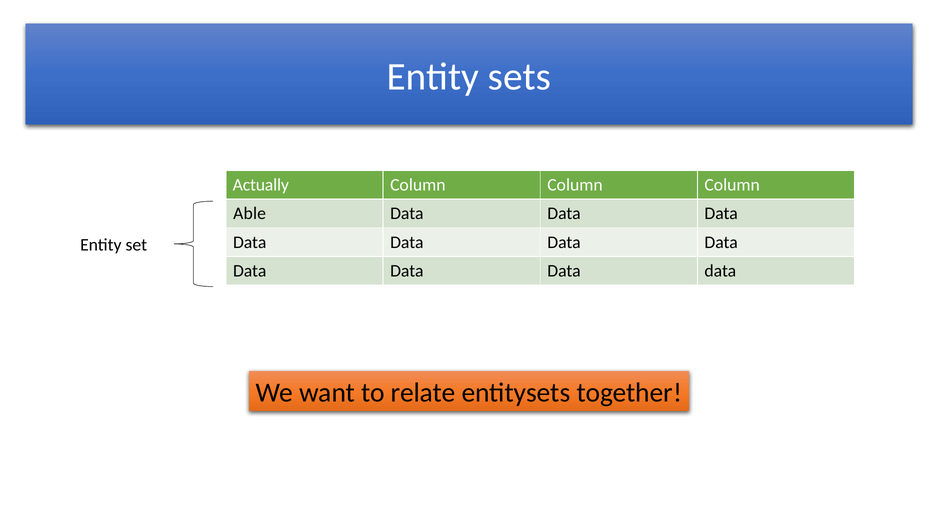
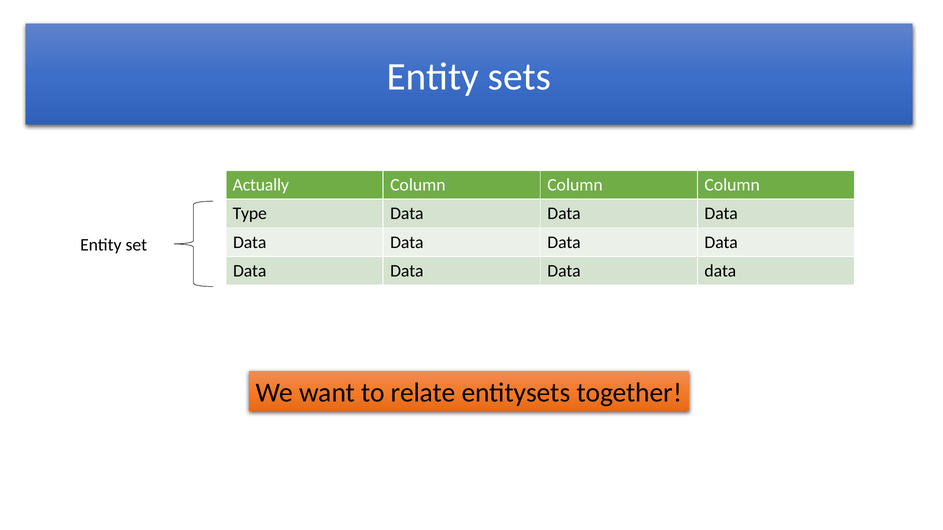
Able: Able -> Type
